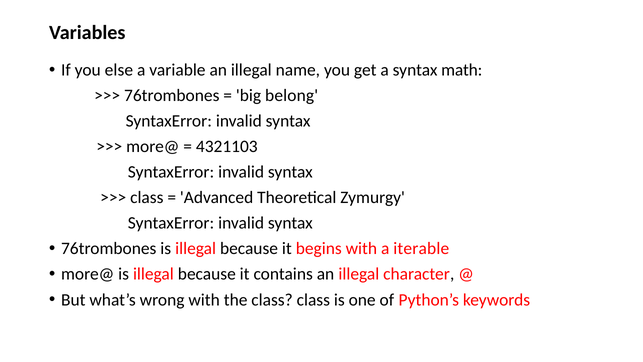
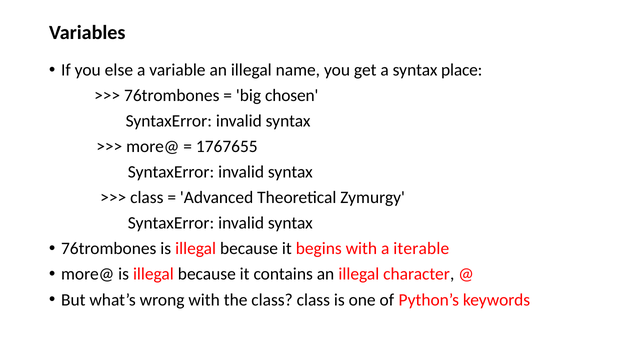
math: math -> place
belong: belong -> chosen
4321103: 4321103 -> 1767655
